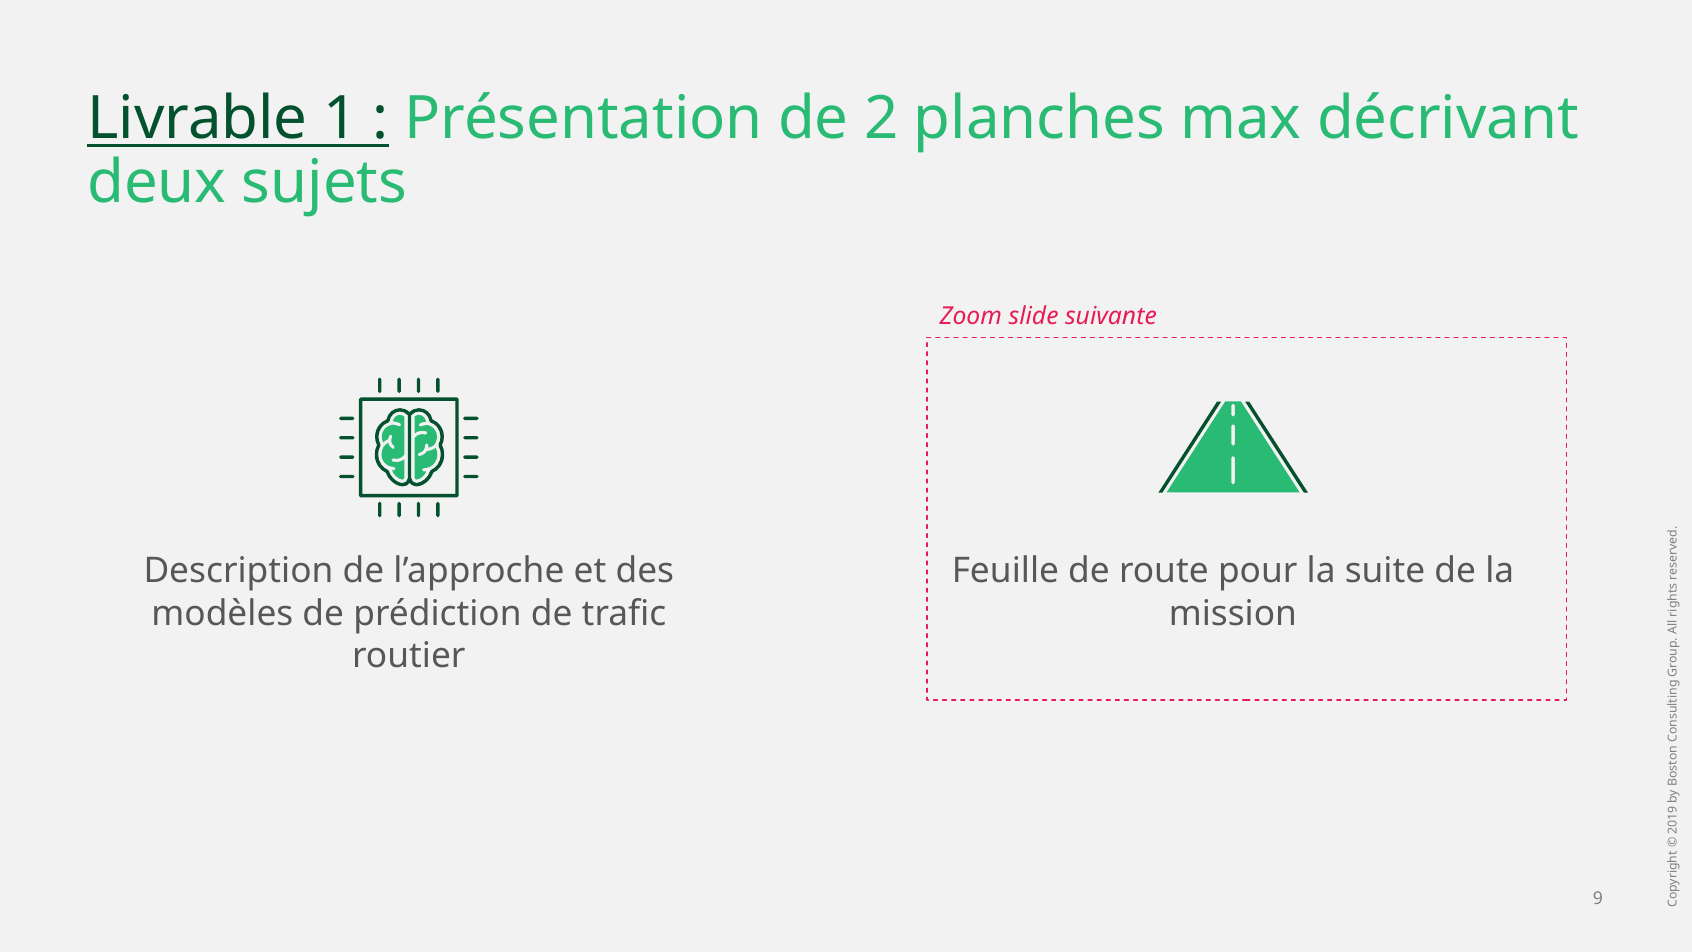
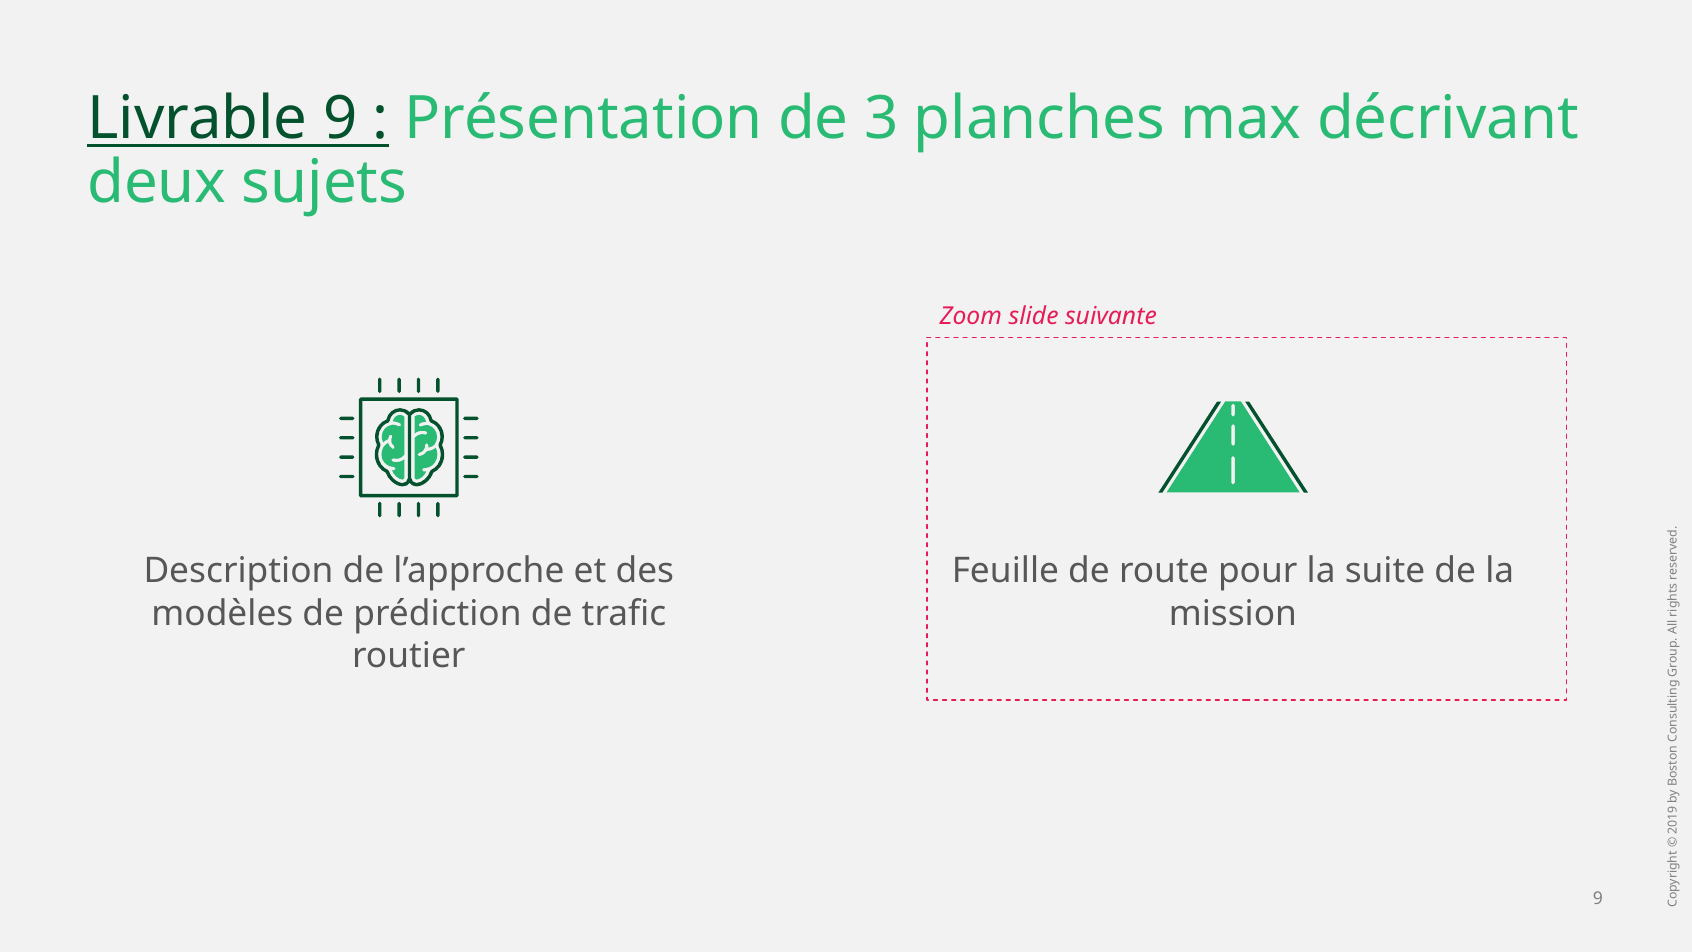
Livrable 1: 1 -> 9
de 2: 2 -> 3
